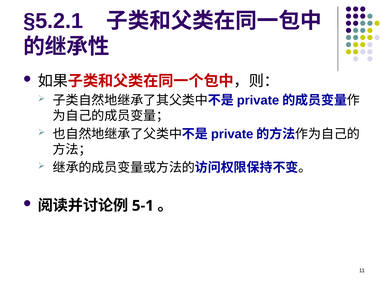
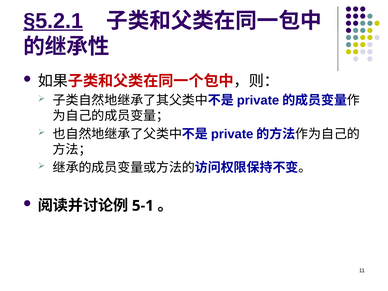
§5.2.1 underline: none -> present
